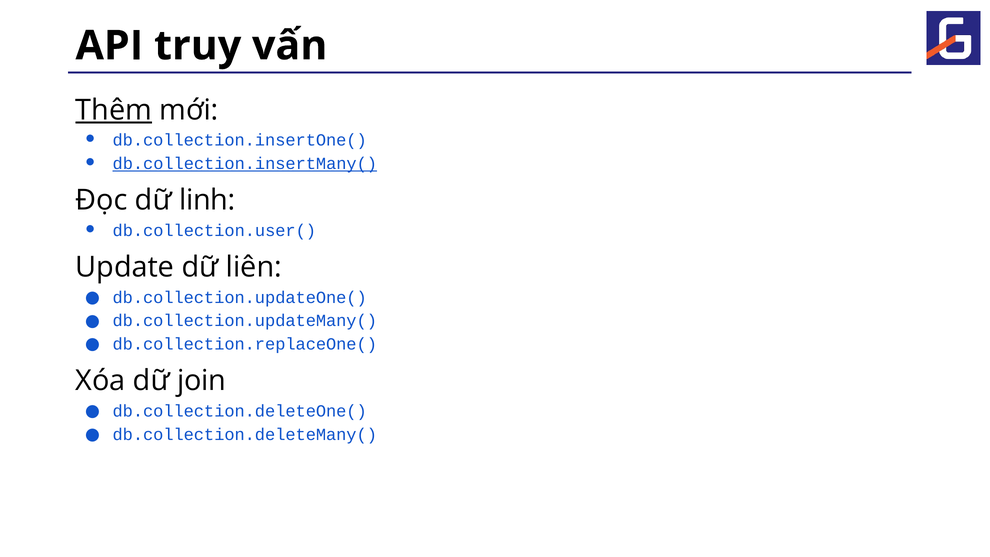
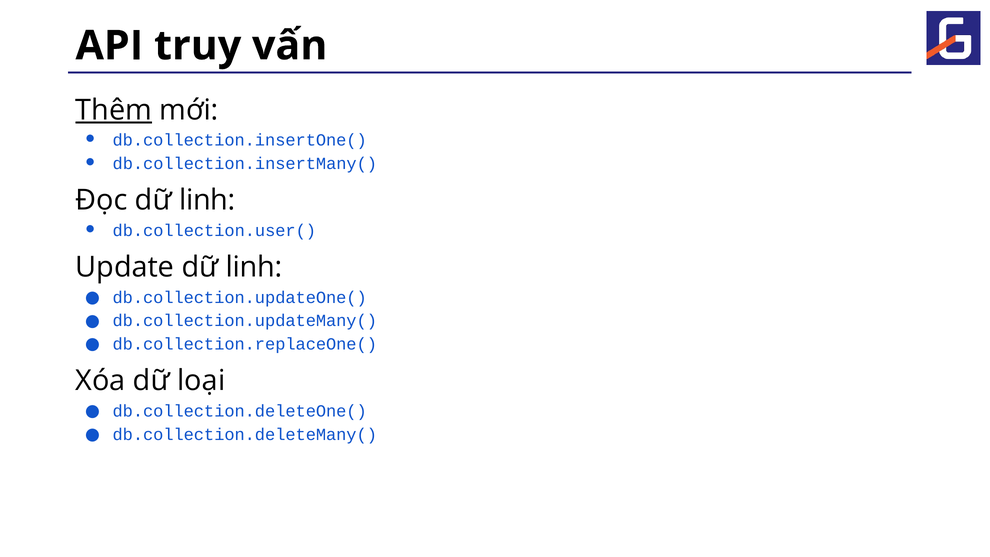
db.collection.insertMany( underline: present -> none
Update dữ liên: liên -> linh
join: join -> loại
